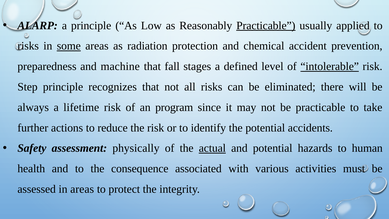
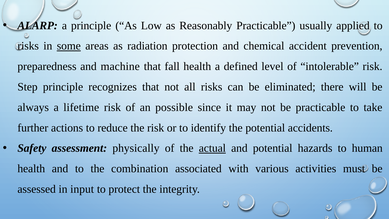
Practicable at (266, 25) underline: present -> none
fall stages: stages -> health
intolerable underline: present -> none
program: program -> possible
consequence: consequence -> combination
in areas: areas -> input
